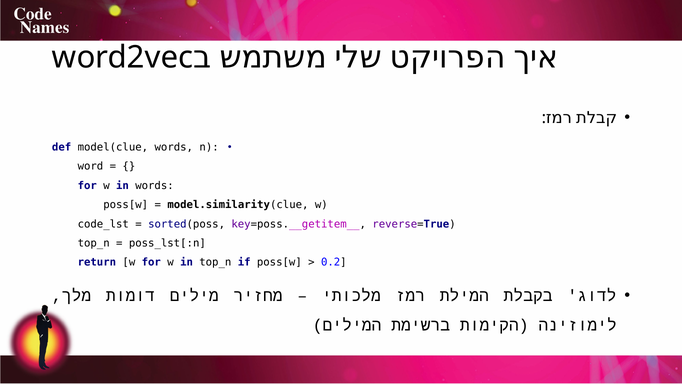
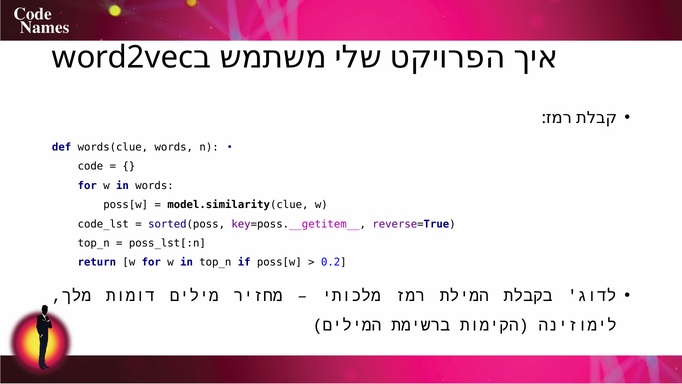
model(clue: model(clue -> words(clue
word: word -> code
